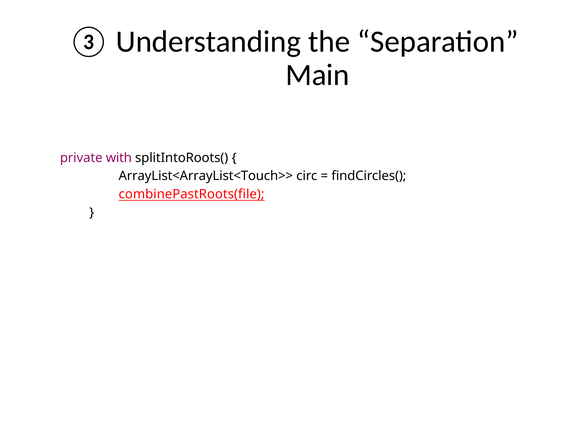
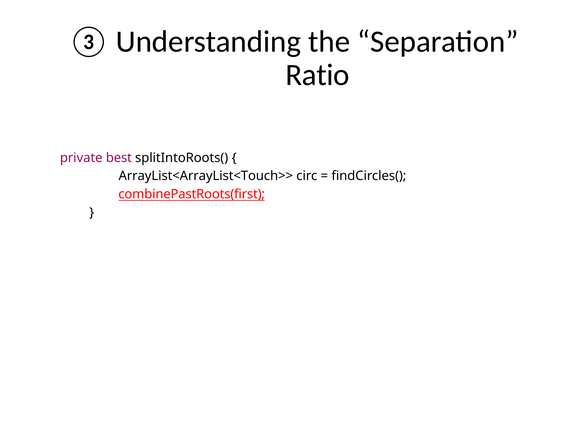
Main: Main -> Ratio
with: with -> best
combinePastRoots(file: combinePastRoots(file -> combinePastRoots(first
